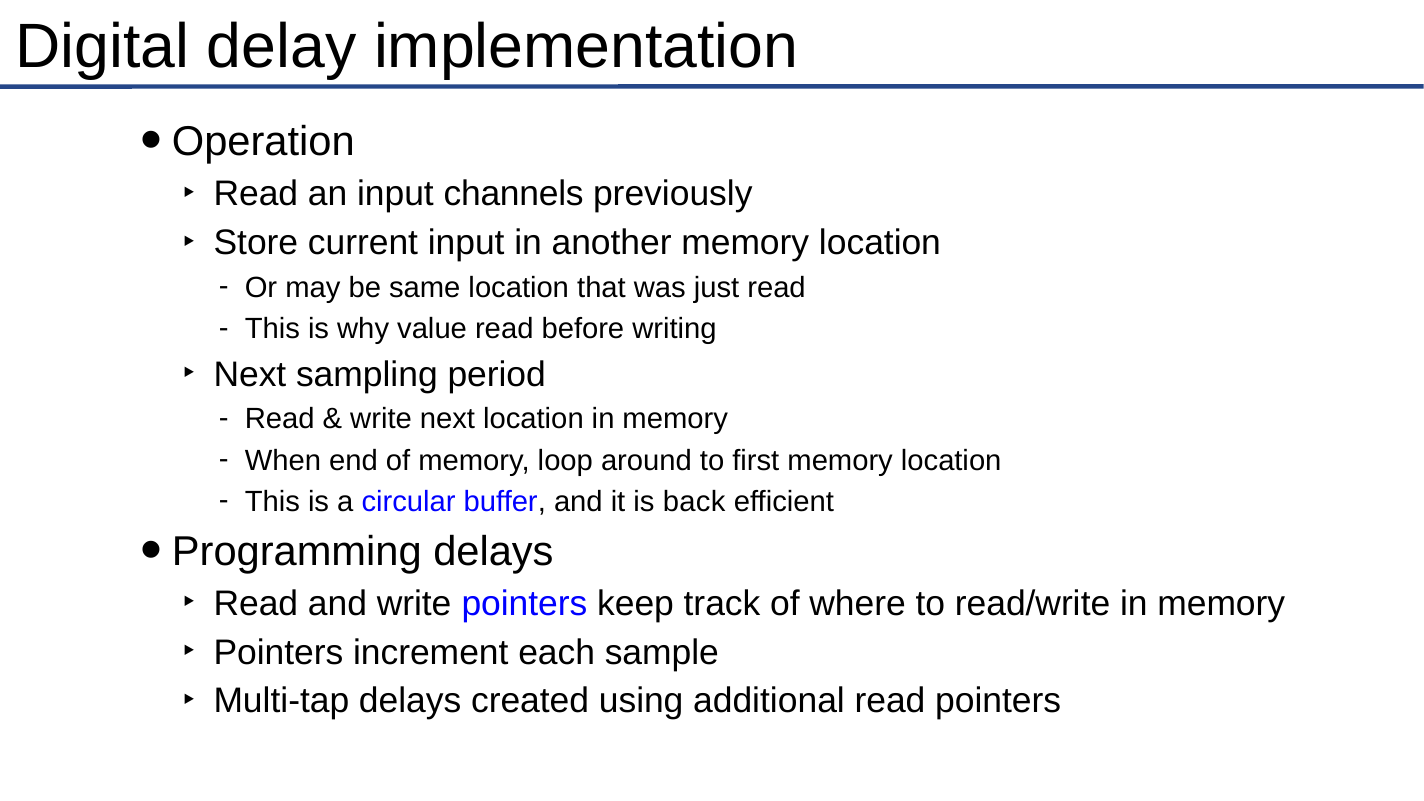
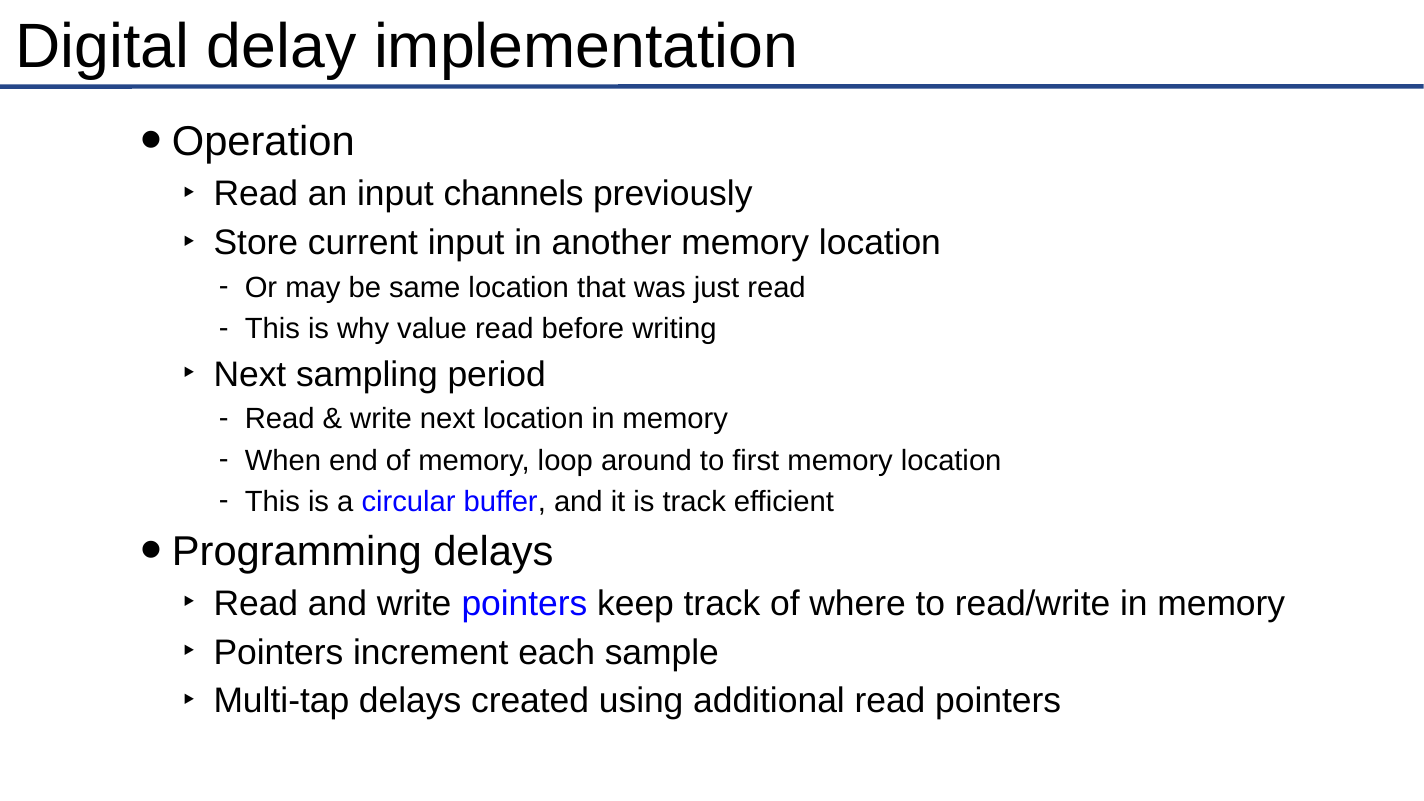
is back: back -> track
